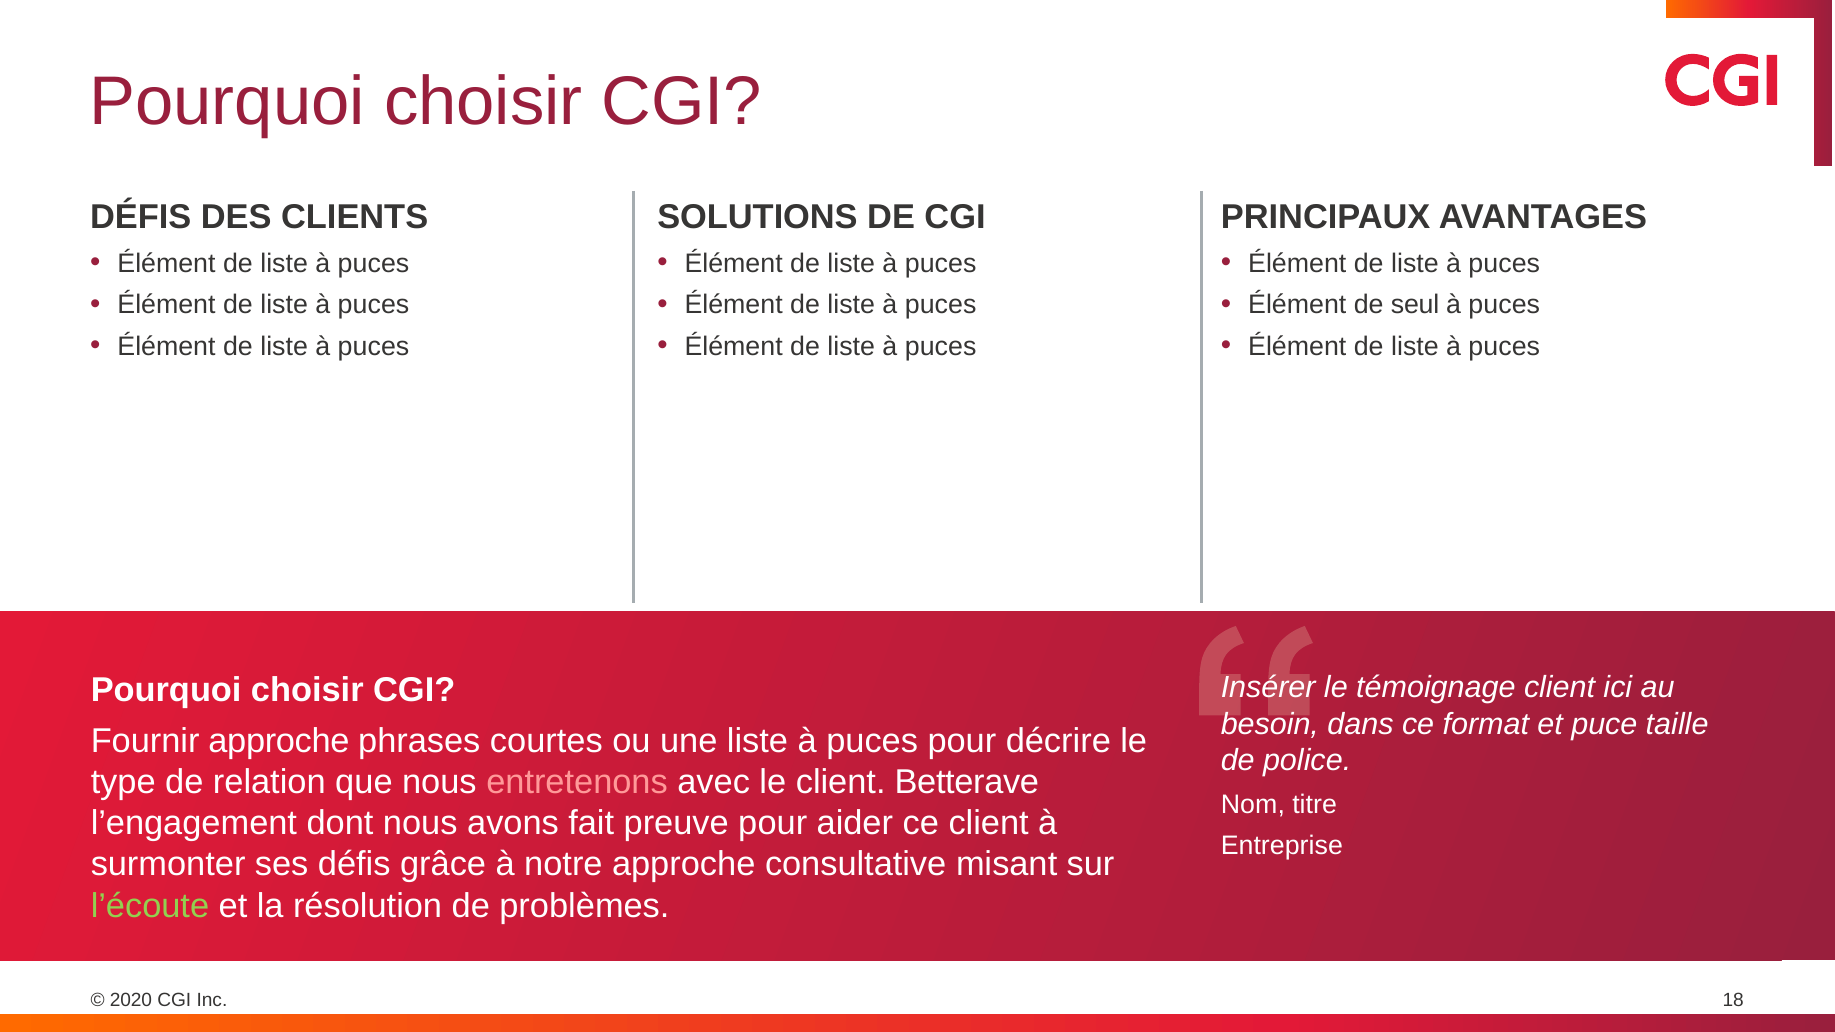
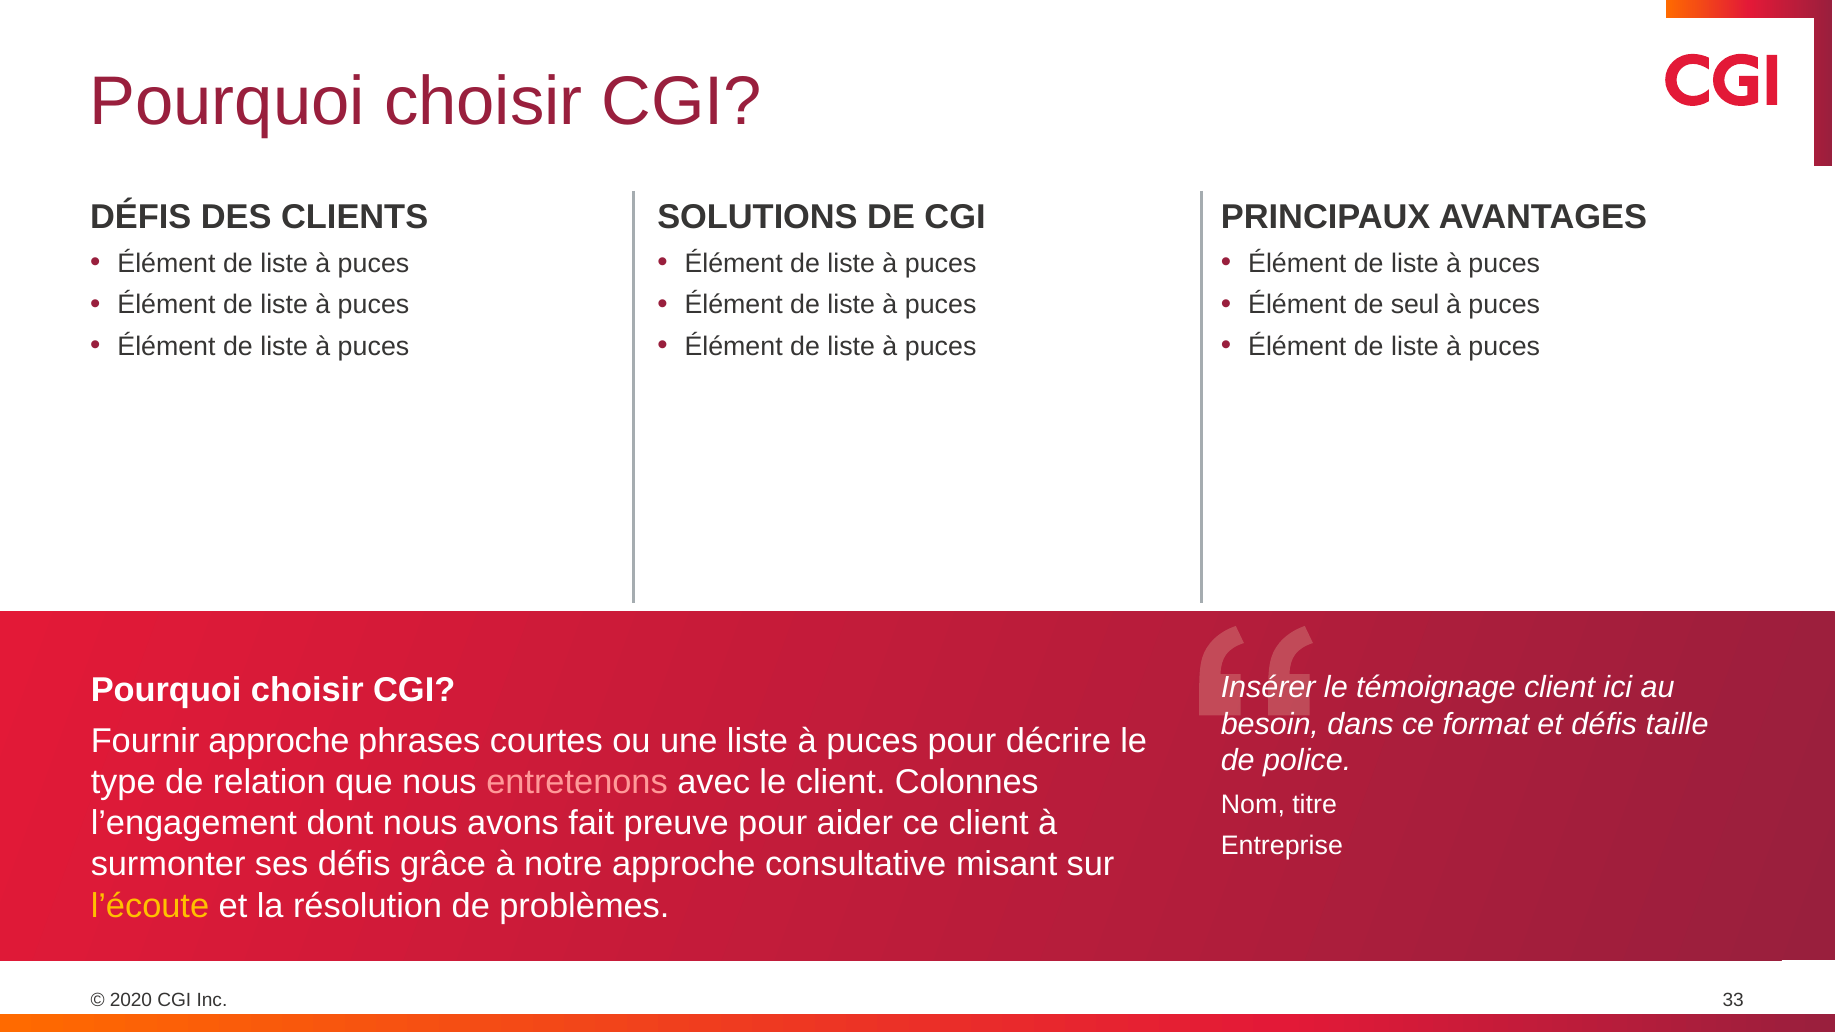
et puce: puce -> défis
Betterave: Betterave -> Colonnes
l’écoute colour: light green -> yellow
18: 18 -> 33
